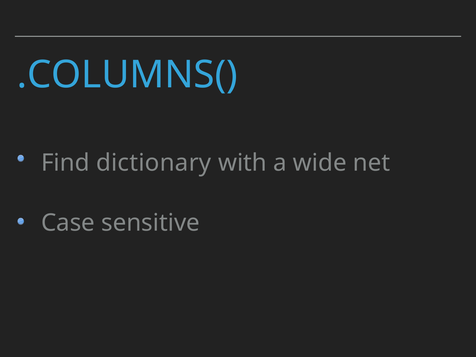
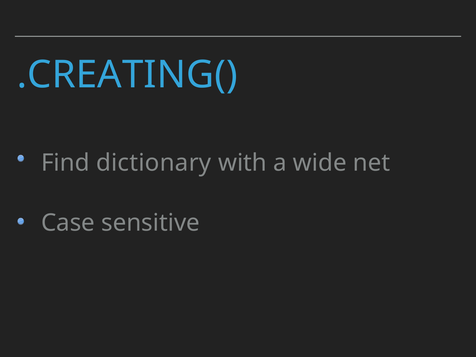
.COLUMNS(: .COLUMNS( -> .CREATING(
